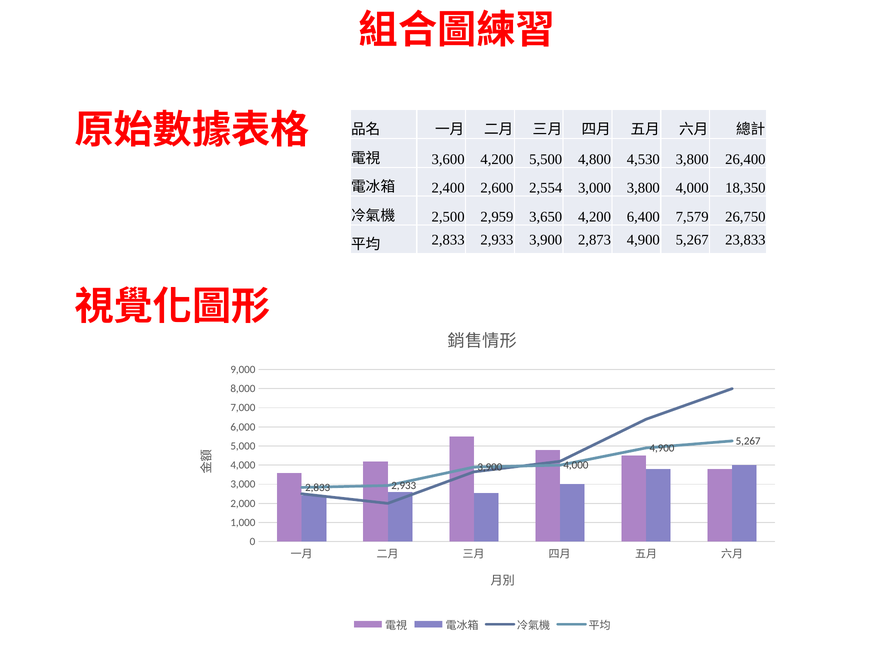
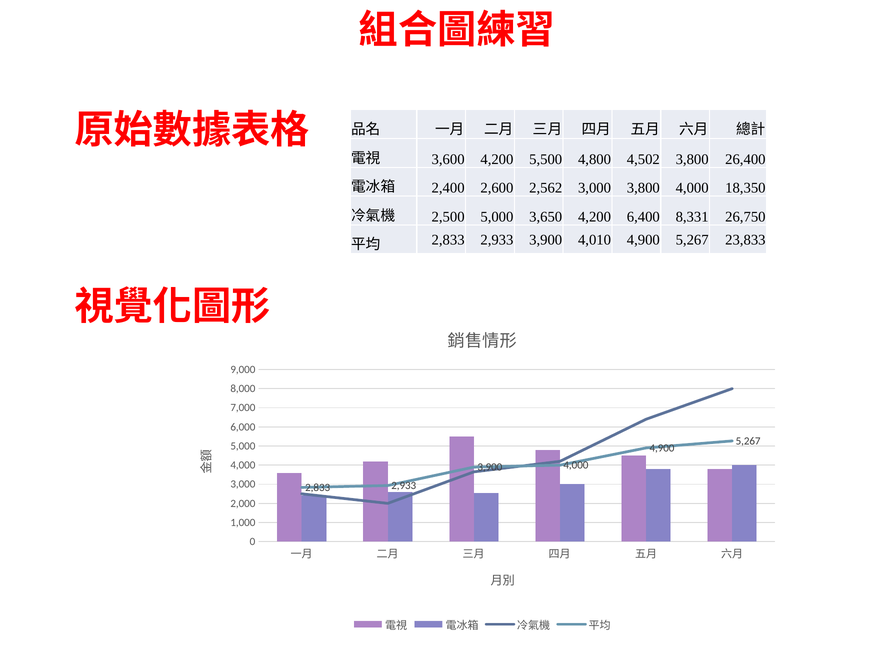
4,530: 4,530 -> 4,502
2,554: 2,554 -> 2,562
2,500 2,959: 2,959 -> 5,000
7,579: 7,579 -> 8,331
2,873: 2,873 -> 4,010
